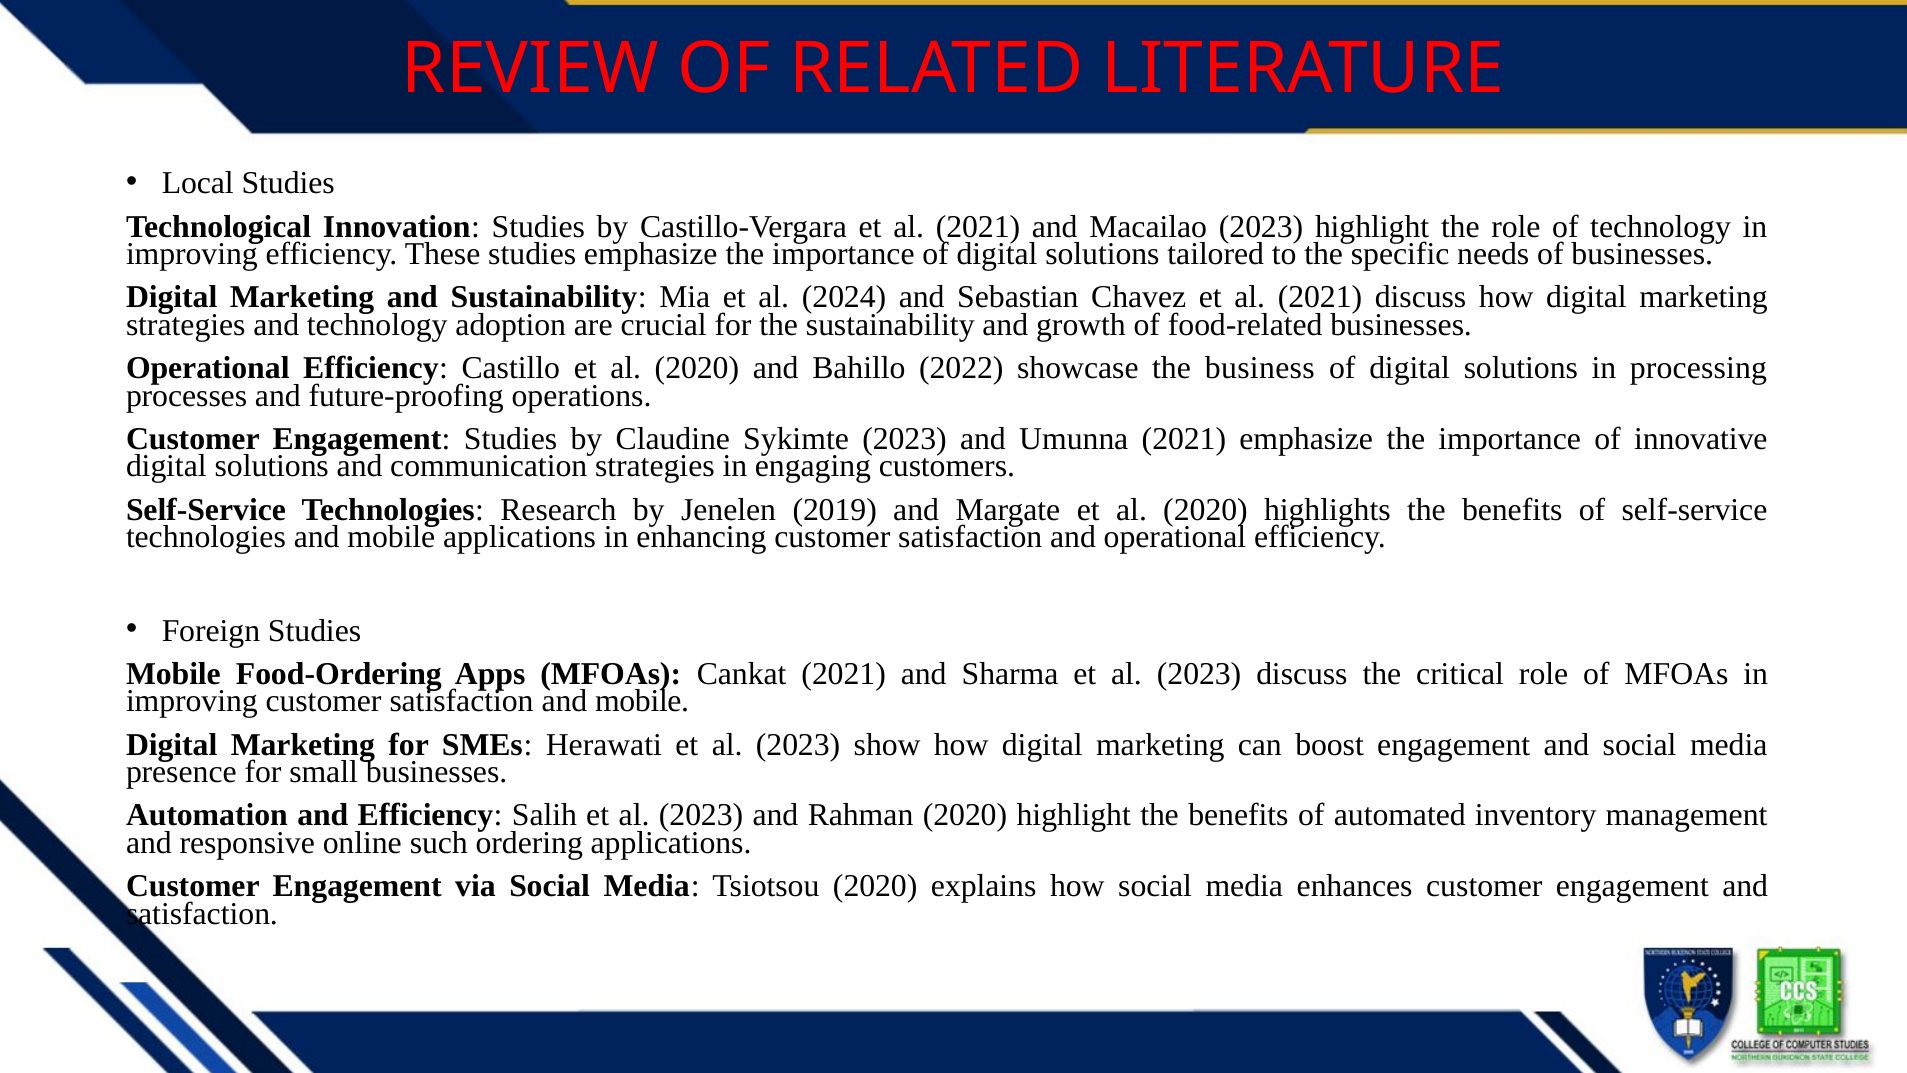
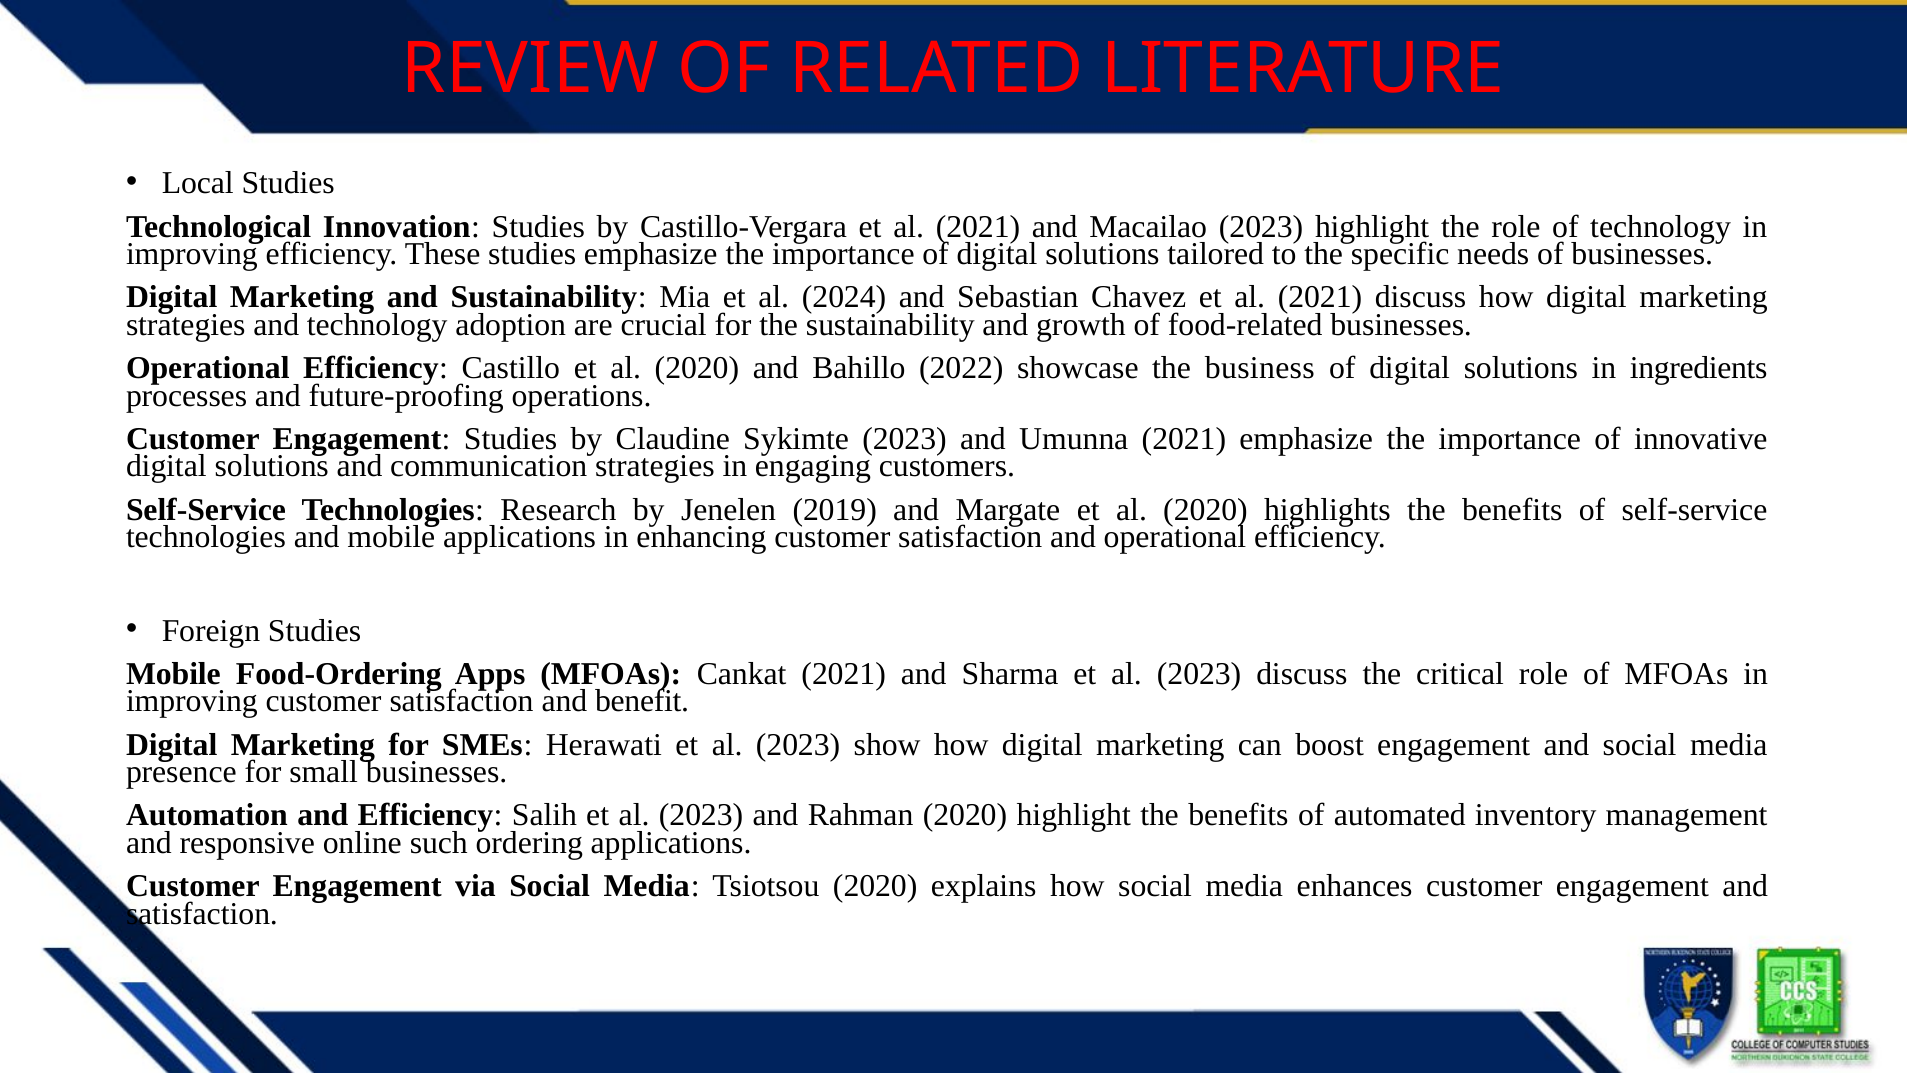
processing: processing -> ingredients
satisfaction and mobile: mobile -> benefit
